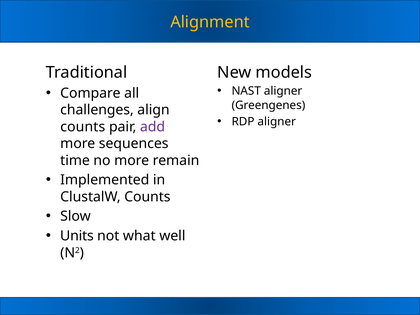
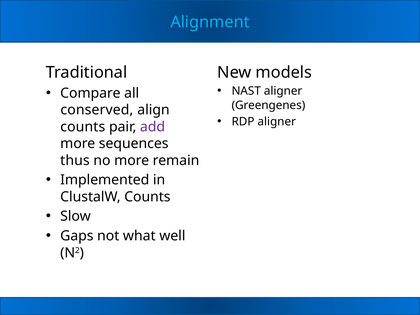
Alignment colour: yellow -> light blue
challenges: challenges -> conserved
time: time -> thus
Units: Units -> Gaps
